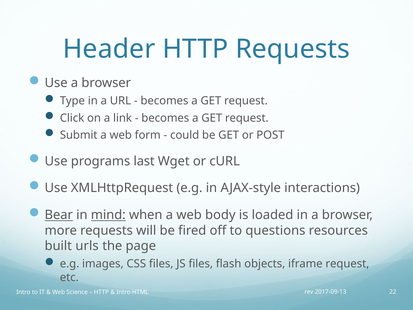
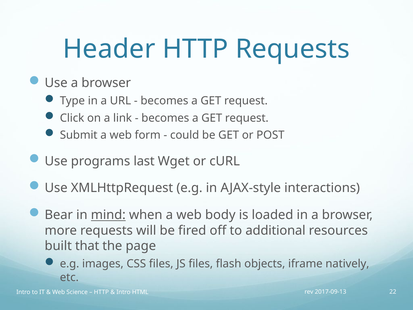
Bear underline: present -> none
questions: questions -> additional
urls: urls -> that
iframe request: request -> natively
